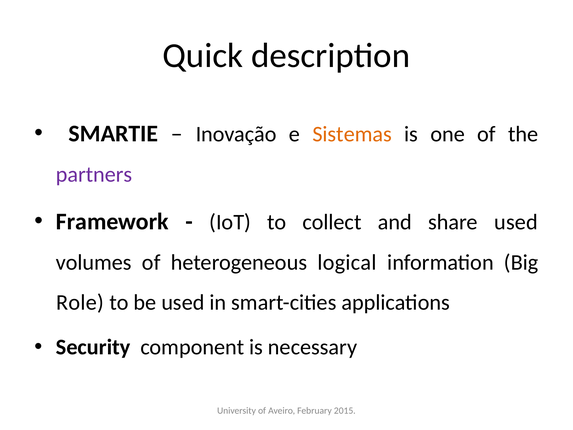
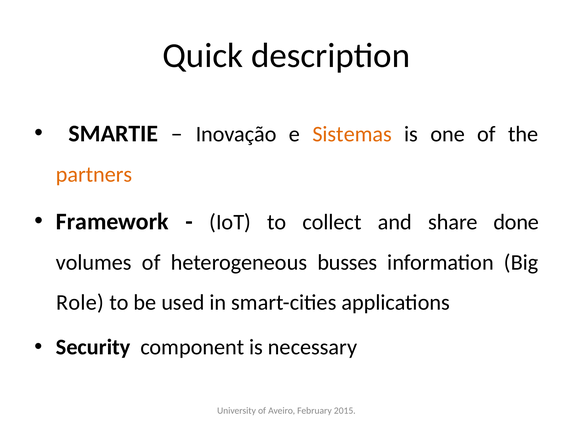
partners colour: purple -> orange
share used: used -> done
logical: logical -> busses
